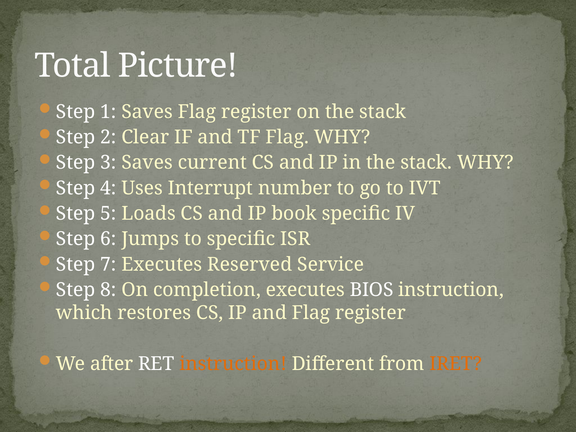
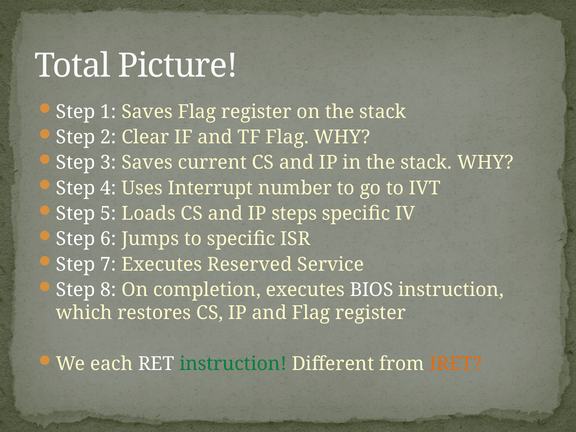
book: book -> steps
after: after -> each
instruction at (233, 364) colour: orange -> green
